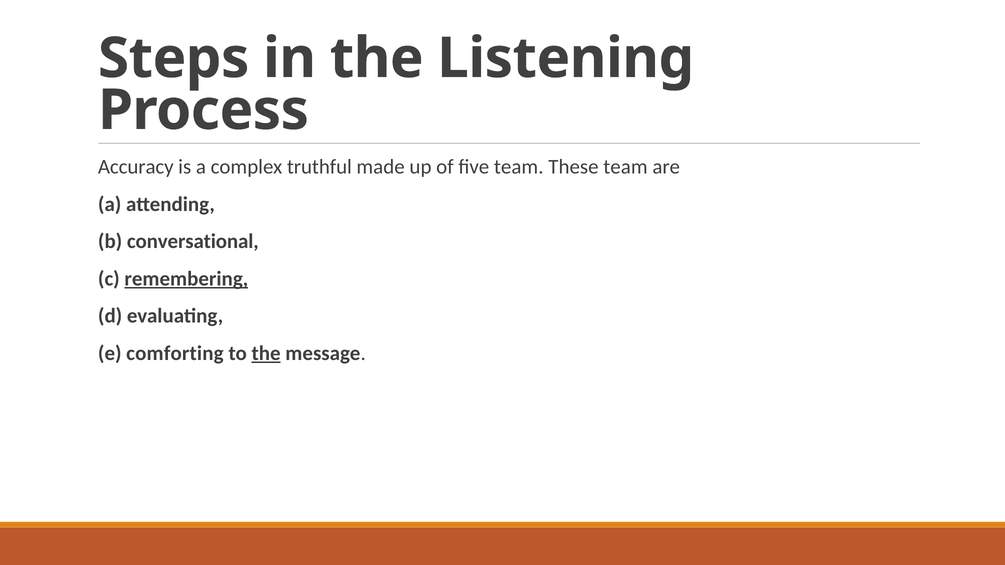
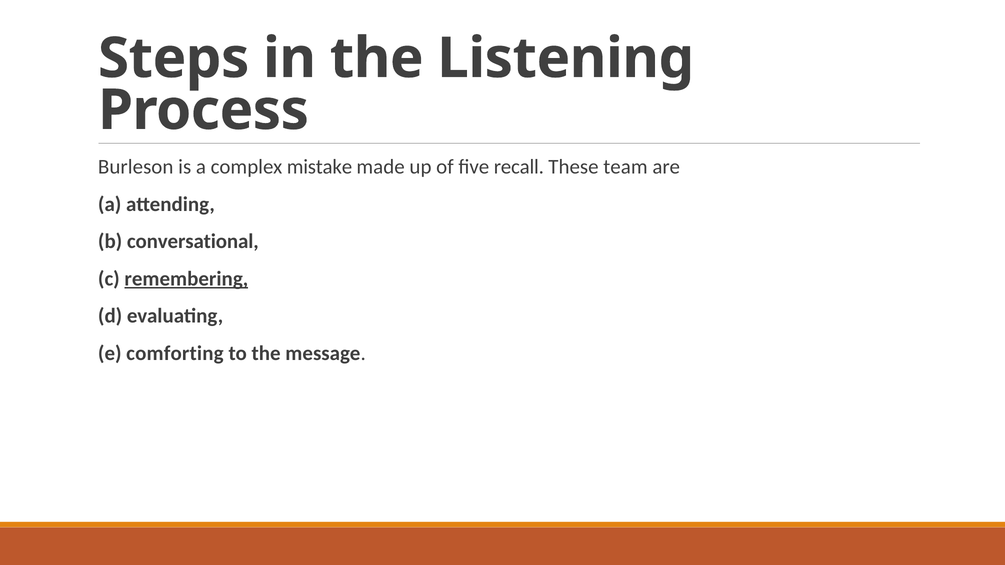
Accuracy: Accuracy -> Burleson
truthful: truthful -> mistake
five team: team -> recall
the at (266, 353) underline: present -> none
